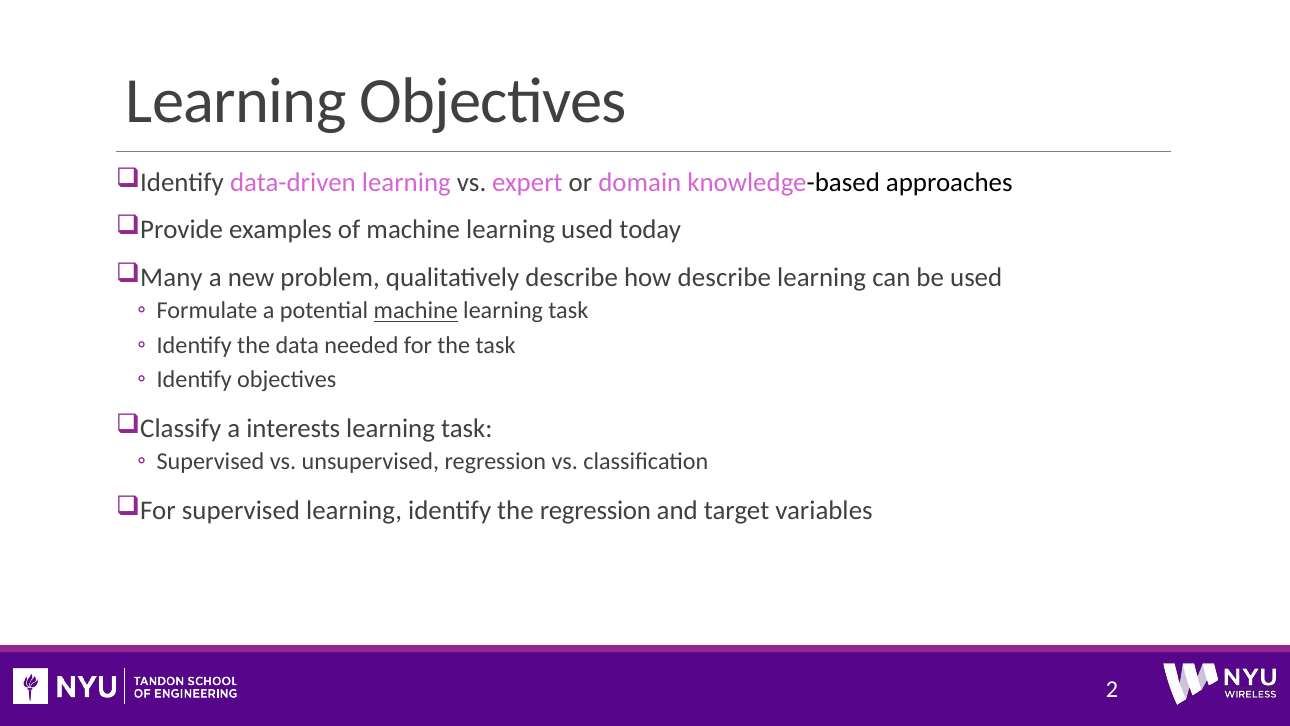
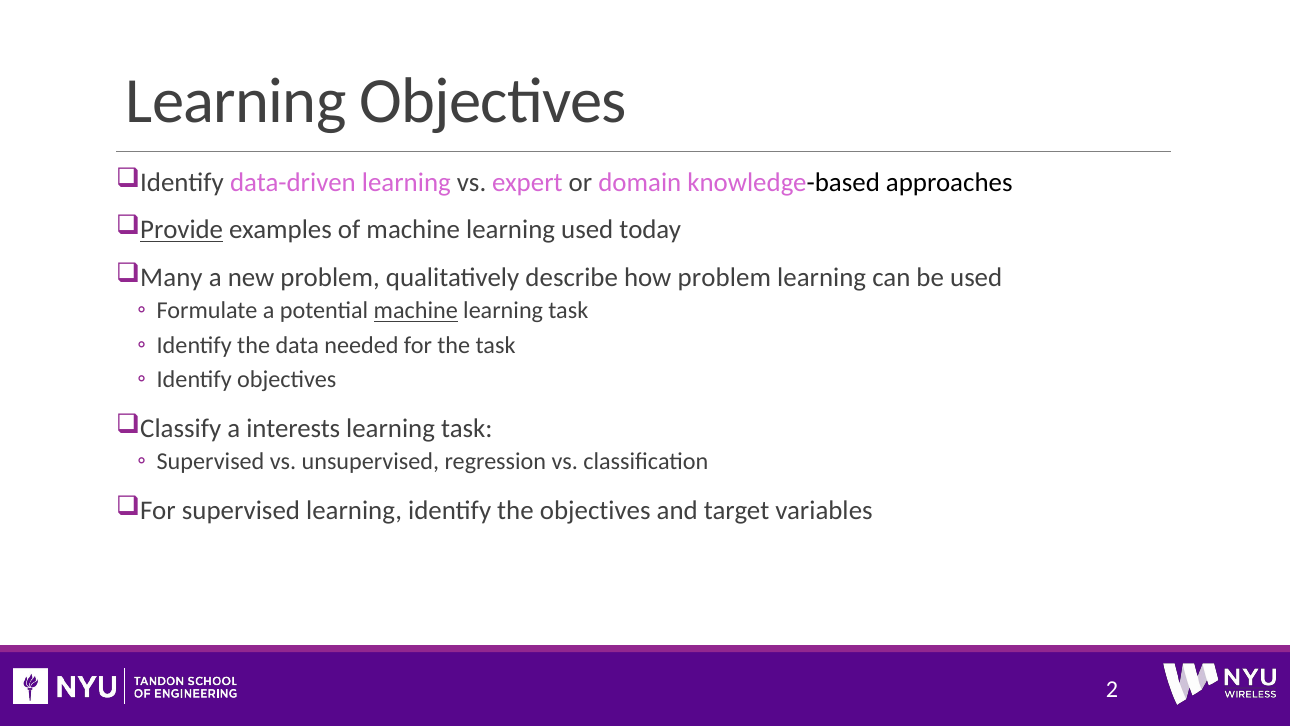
Provide underline: none -> present
how describe: describe -> problem
the regression: regression -> objectives
